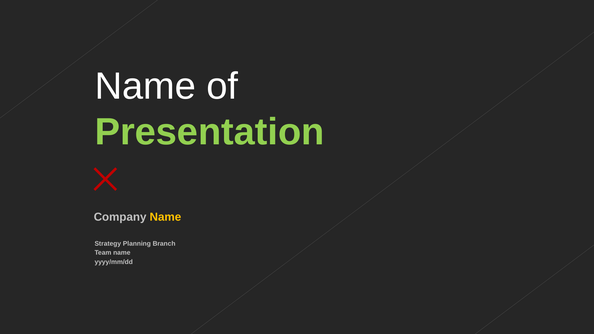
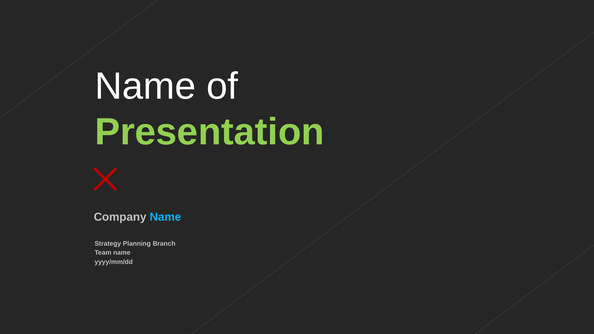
Name at (165, 217) colour: yellow -> light blue
